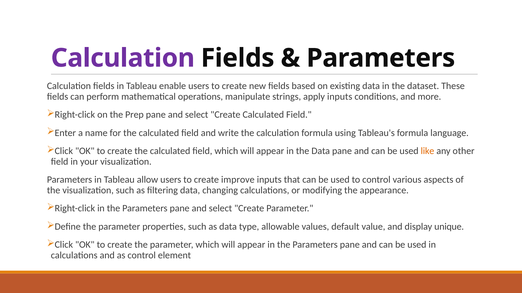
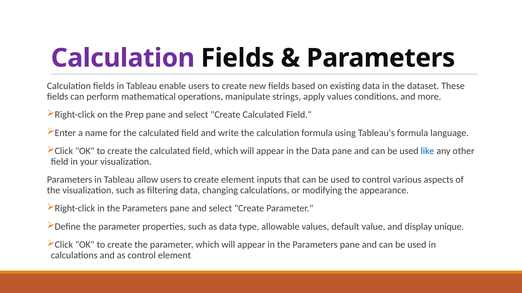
apply inputs: inputs -> values
like colour: orange -> blue
create improve: improve -> element
